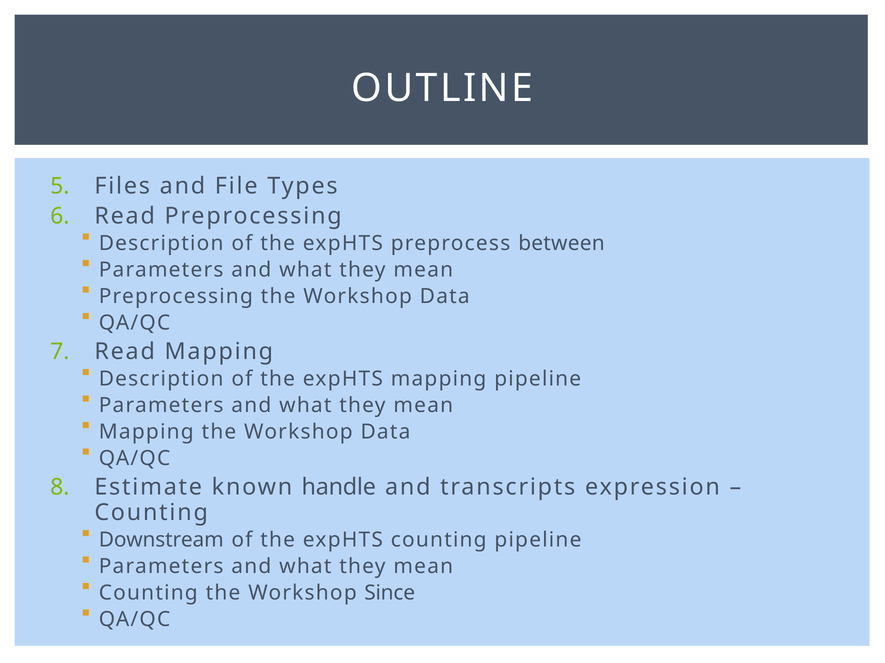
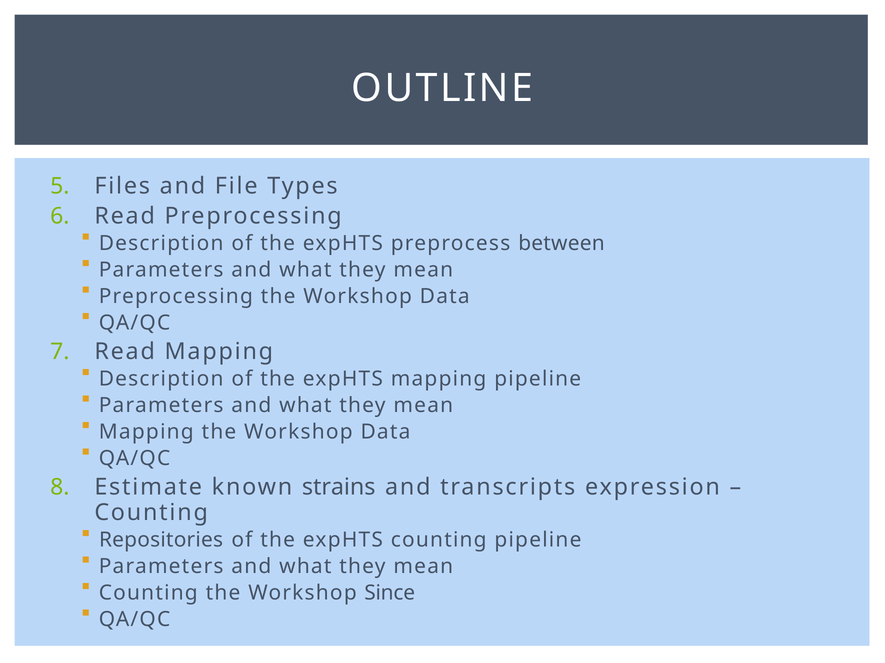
handle: handle -> strains
Downstream: Downstream -> Repositories
